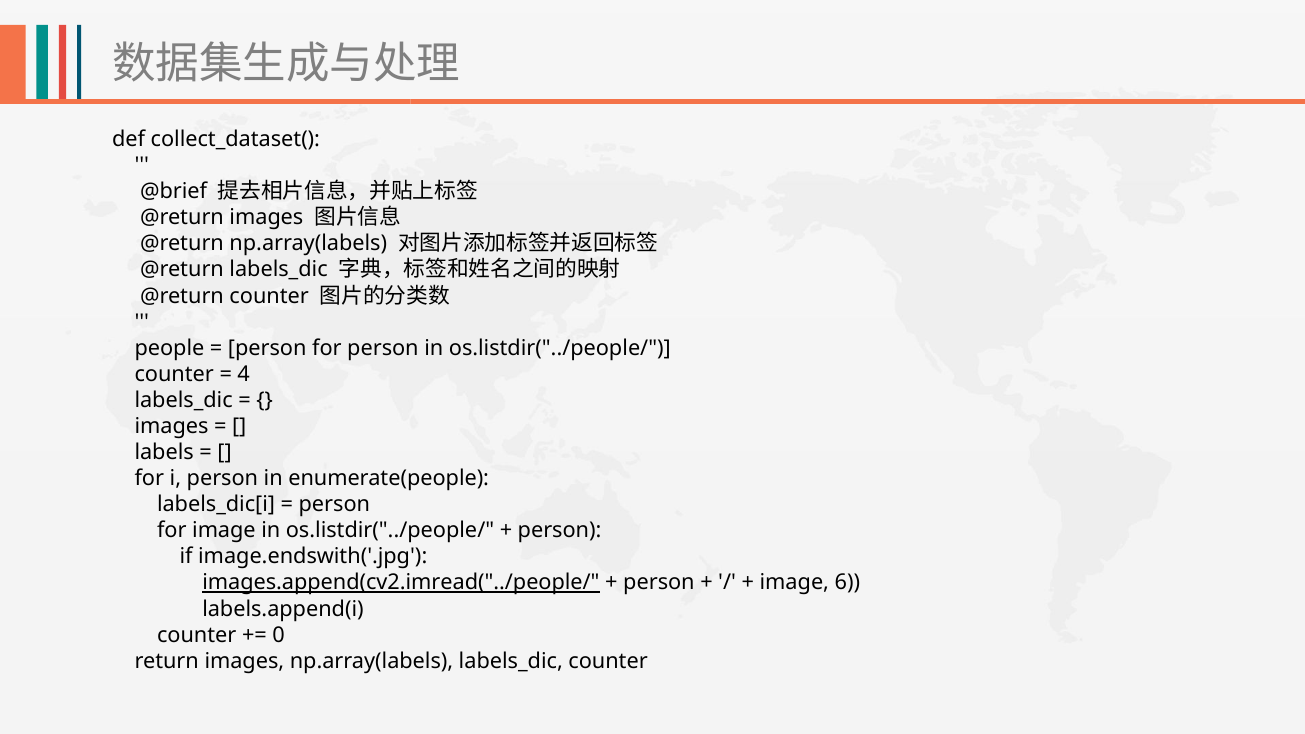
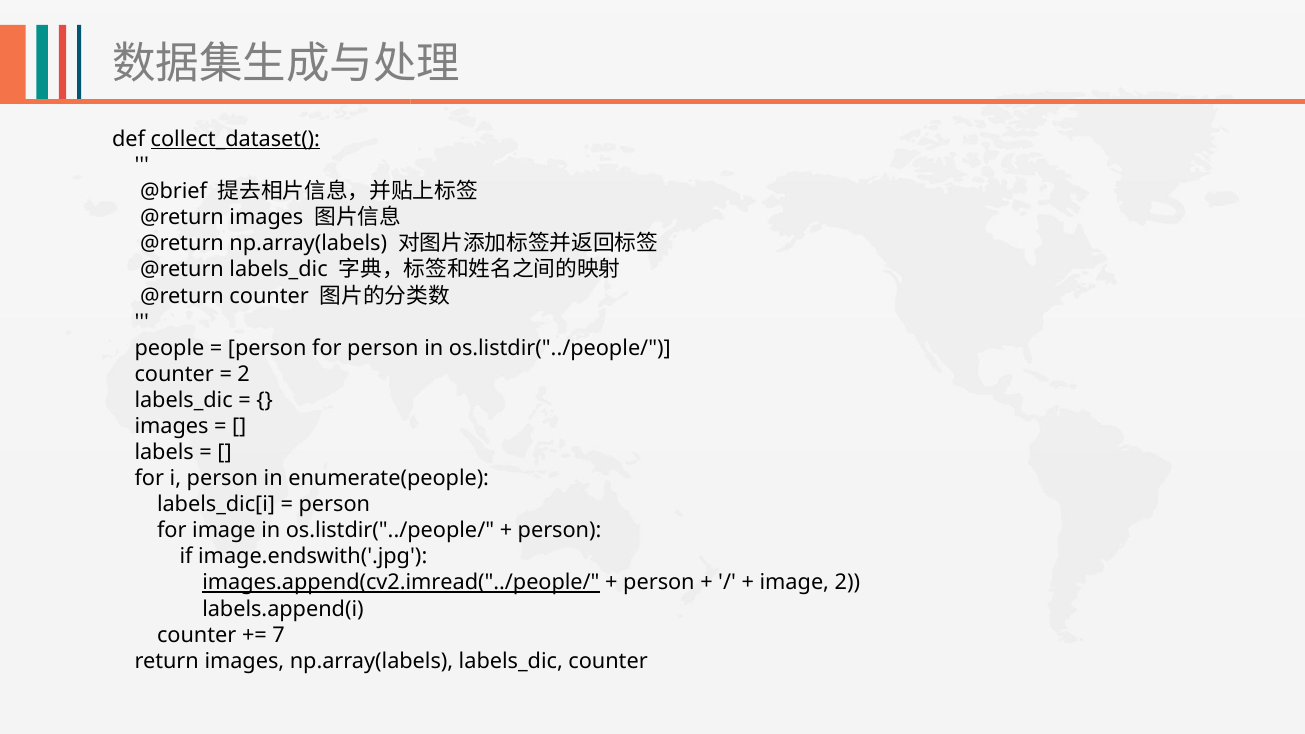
collect_dataset( underline: none -> present
4 at (244, 374): 4 -> 2
image 6: 6 -> 2
0: 0 -> 7
